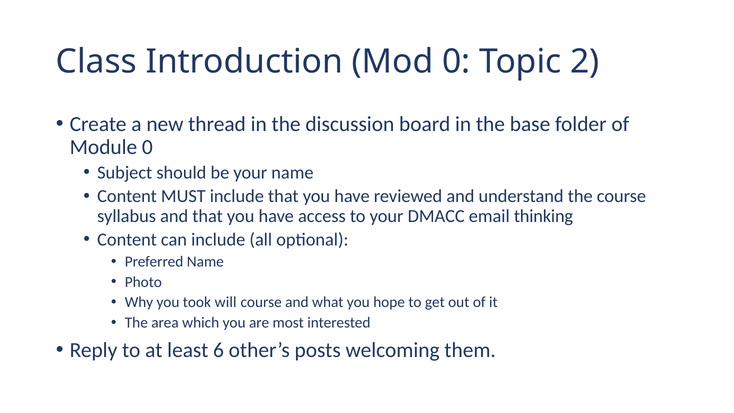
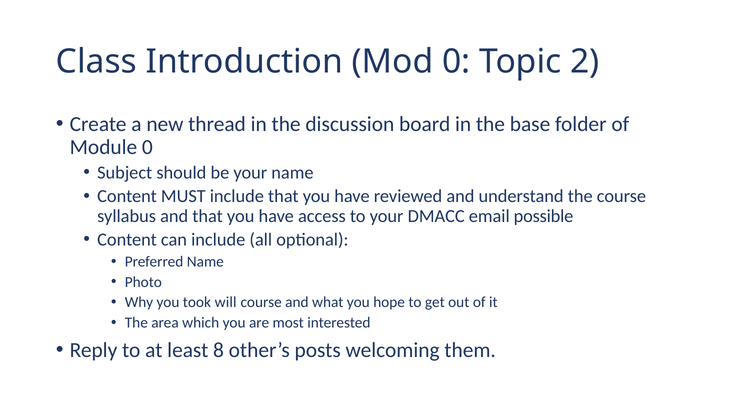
thinking: thinking -> possible
6: 6 -> 8
